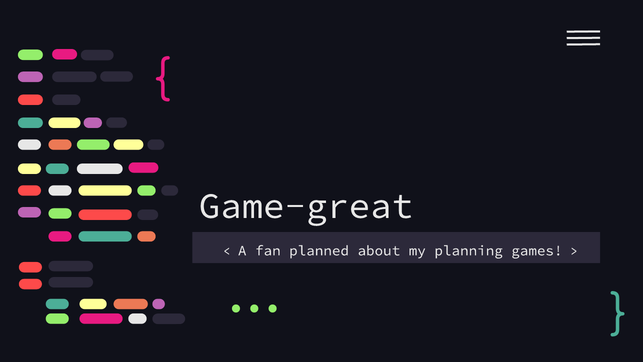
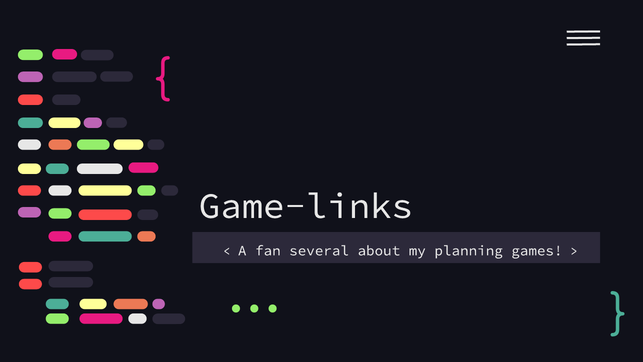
Game-great: Game-great -> Game-links
planned: planned -> several
